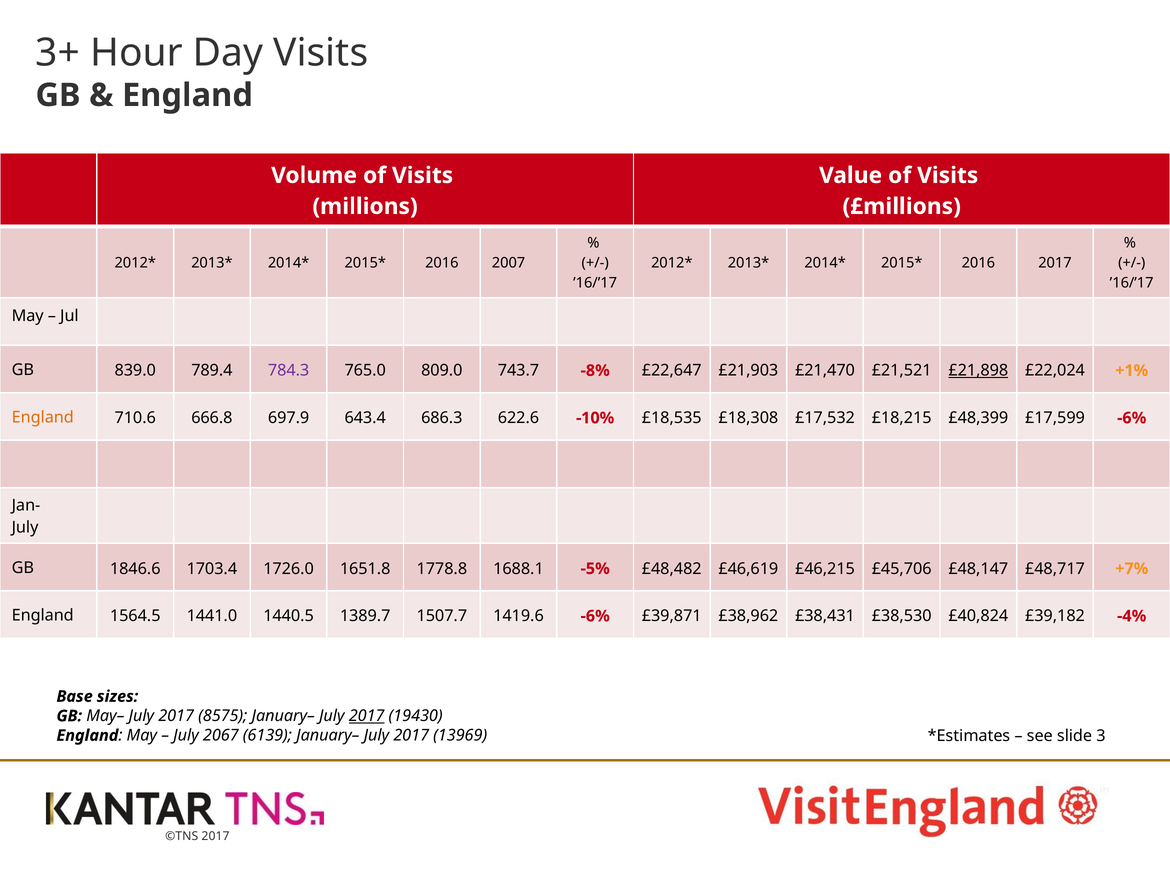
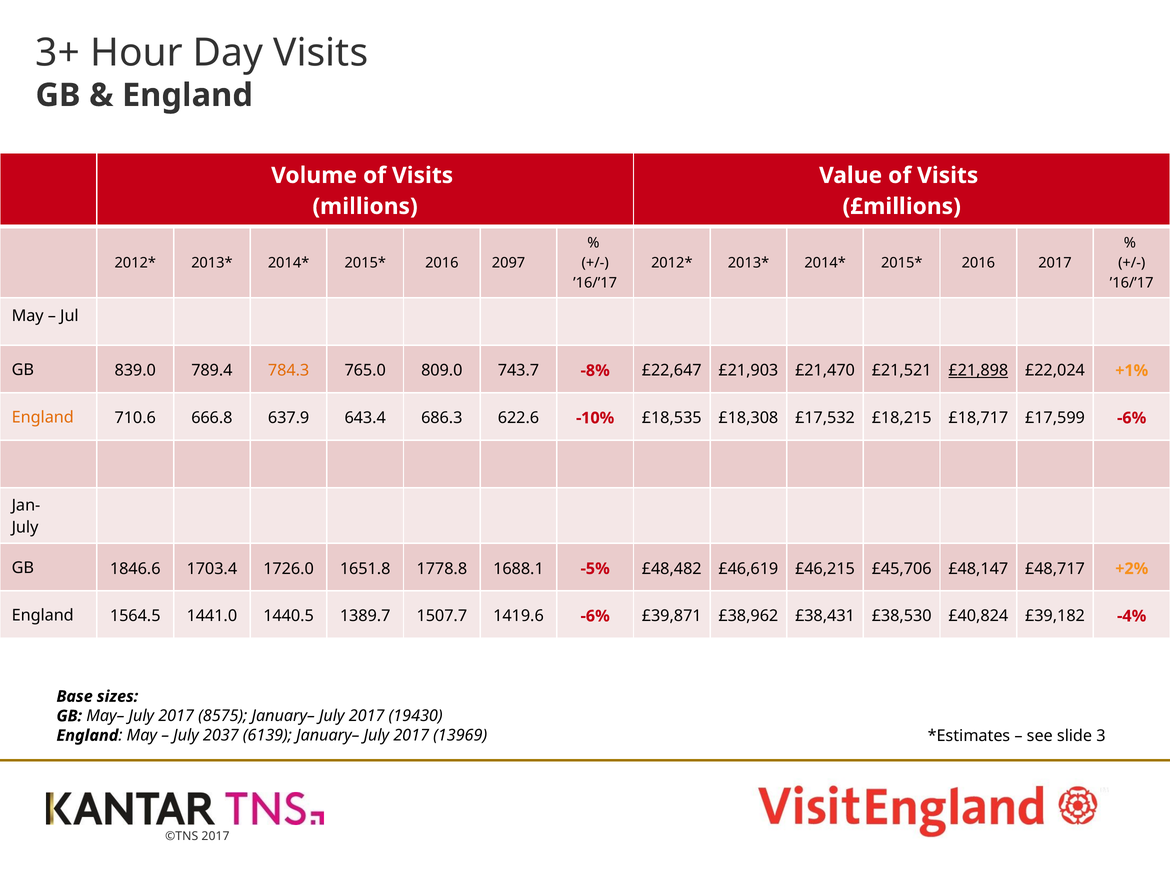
2007: 2007 -> 2097
784.3 colour: purple -> orange
697.9: 697.9 -> 637.9
£48,399: £48,399 -> £18,717
+7%: +7% -> +2%
2017 at (367, 716) underline: present -> none
2067: 2067 -> 2037
